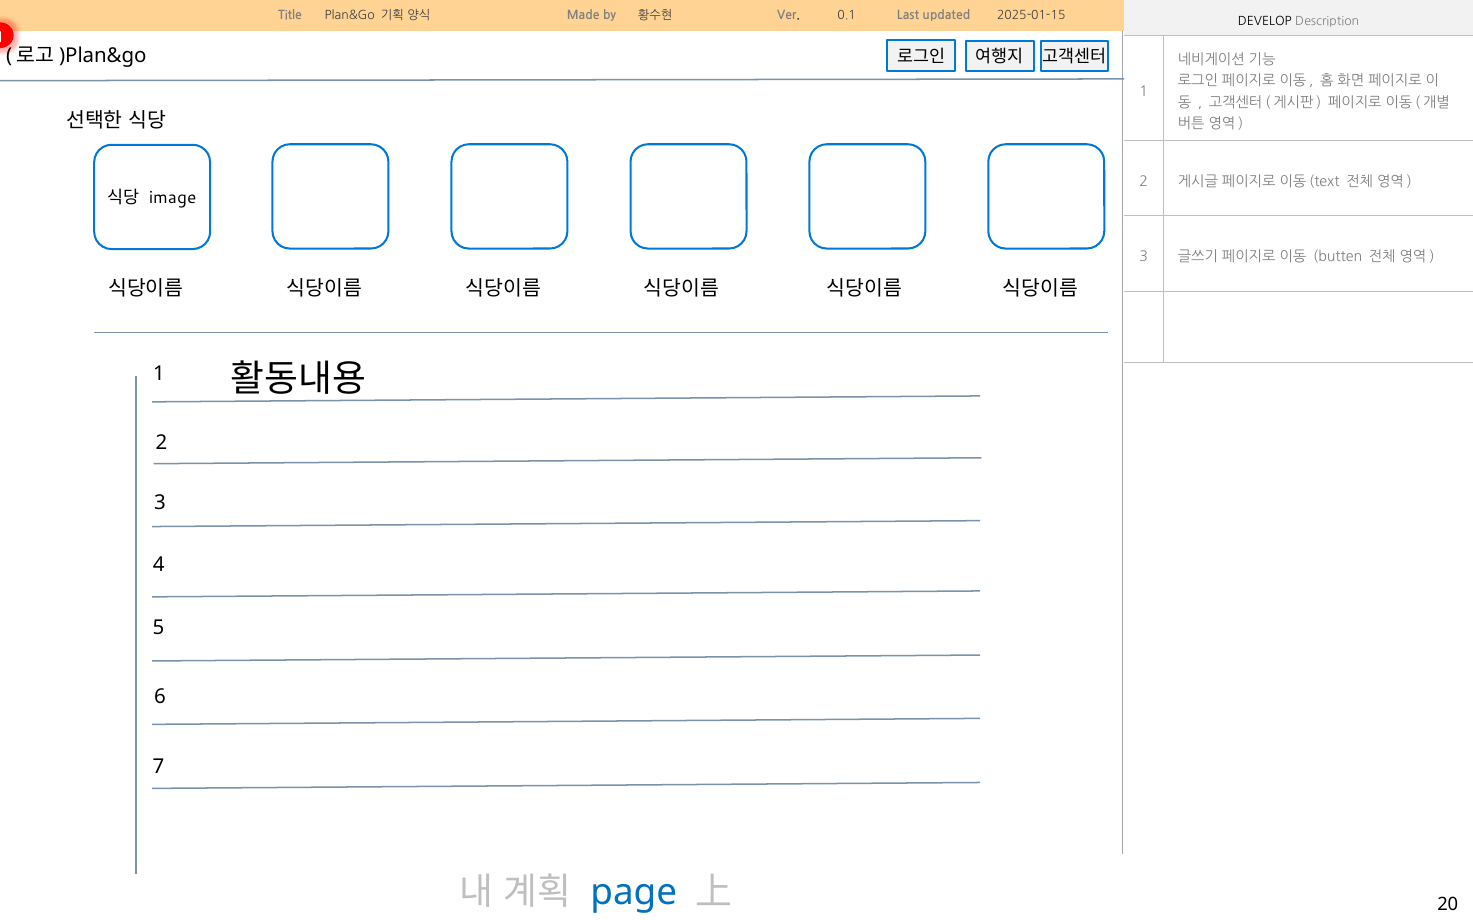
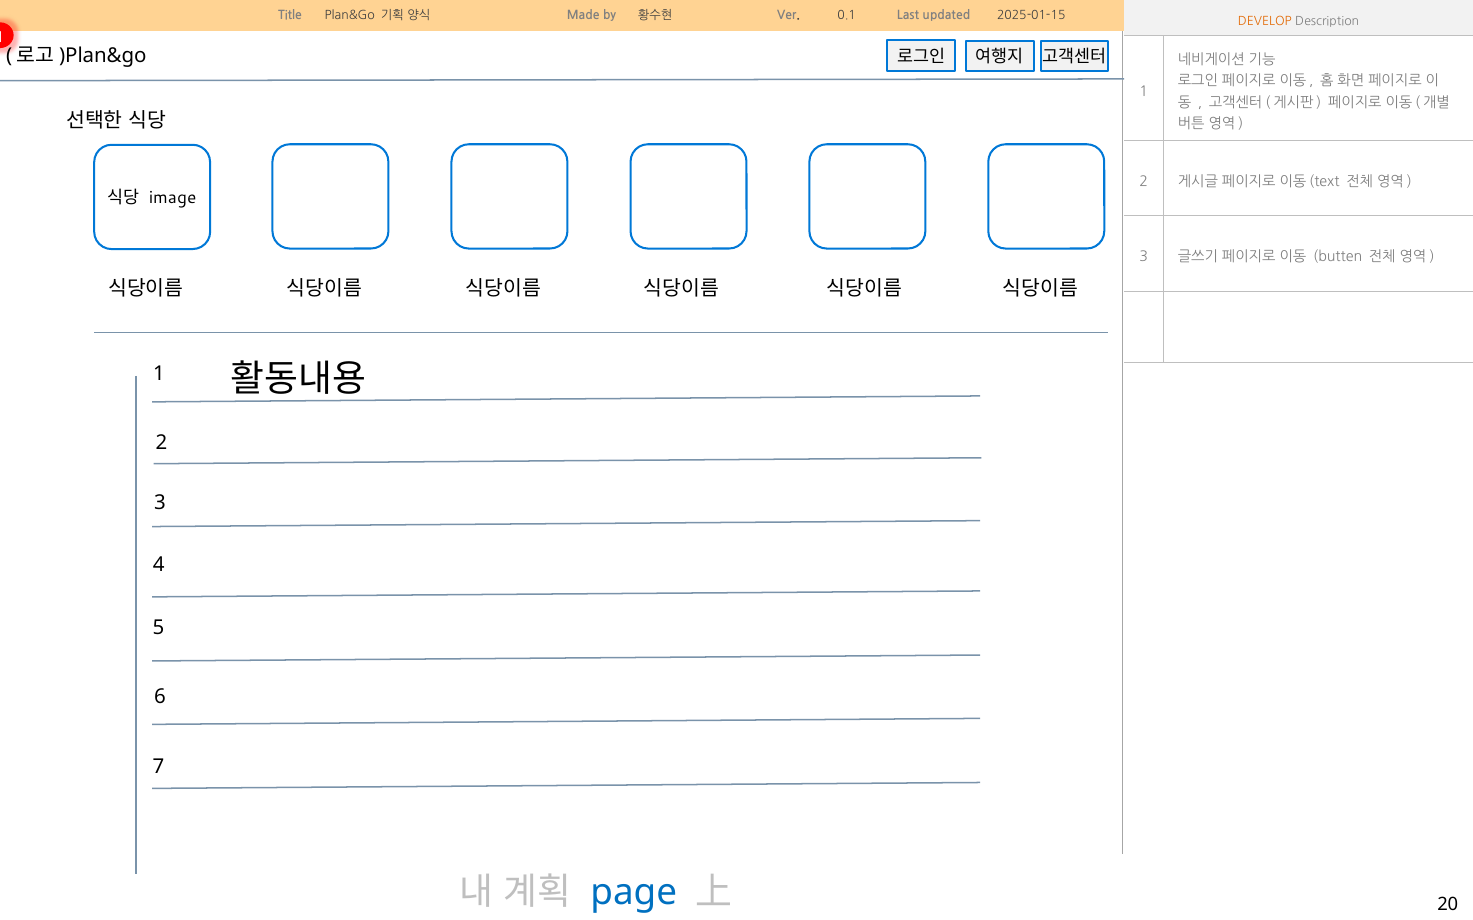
DEVELOP colour: black -> orange
